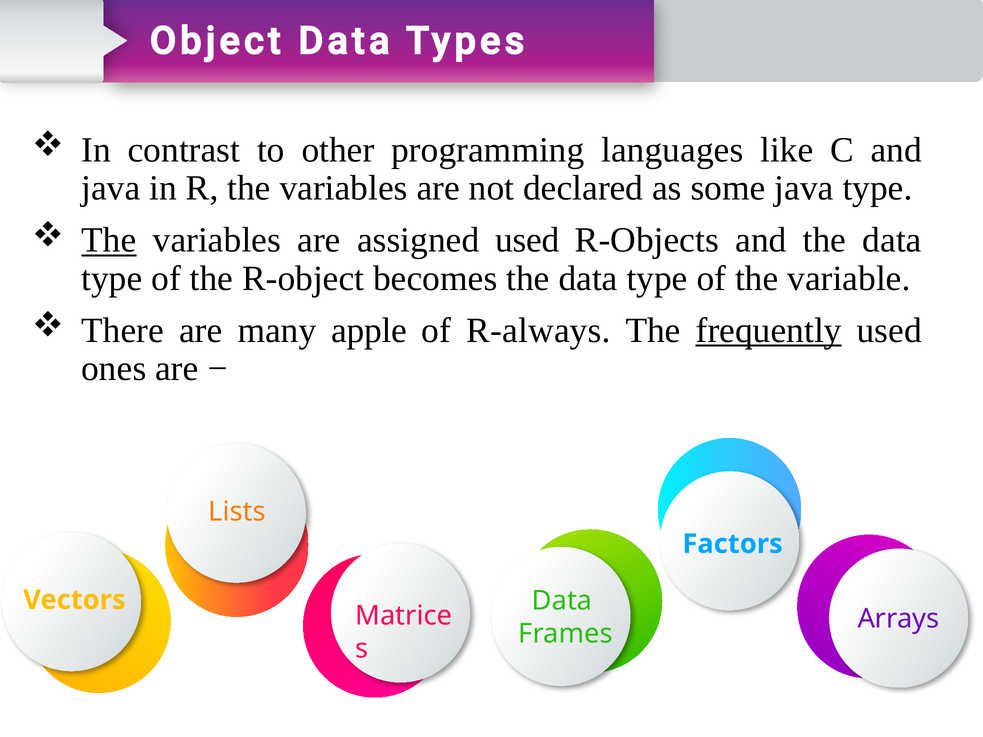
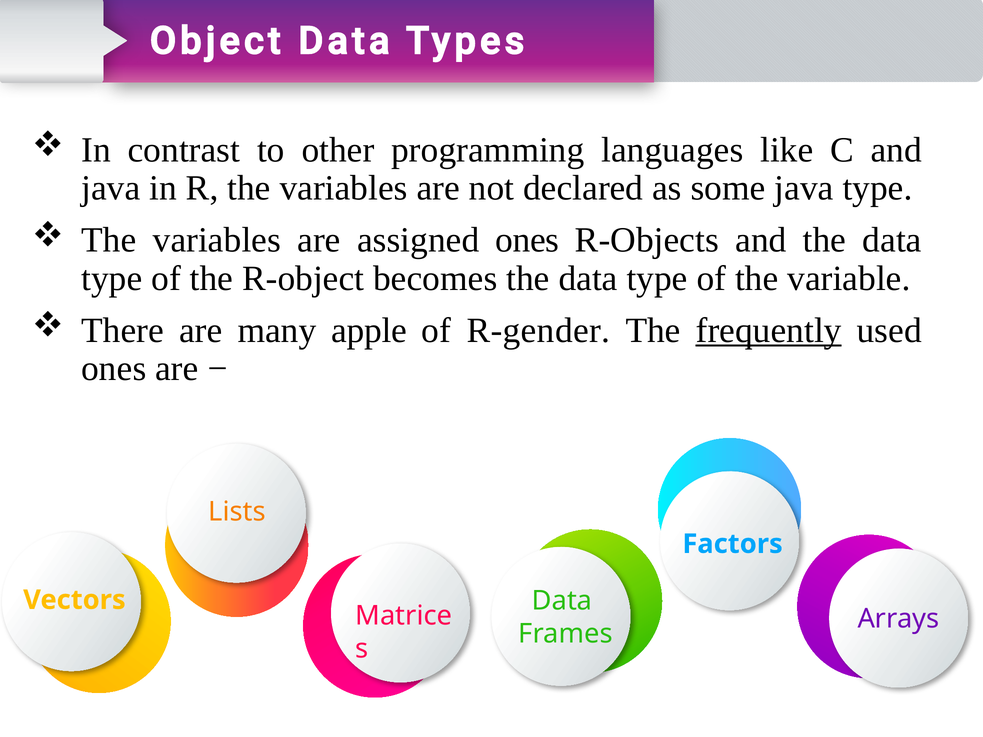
The at (109, 240) underline: present -> none
assigned used: used -> ones
R-always: R-always -> R-gender
